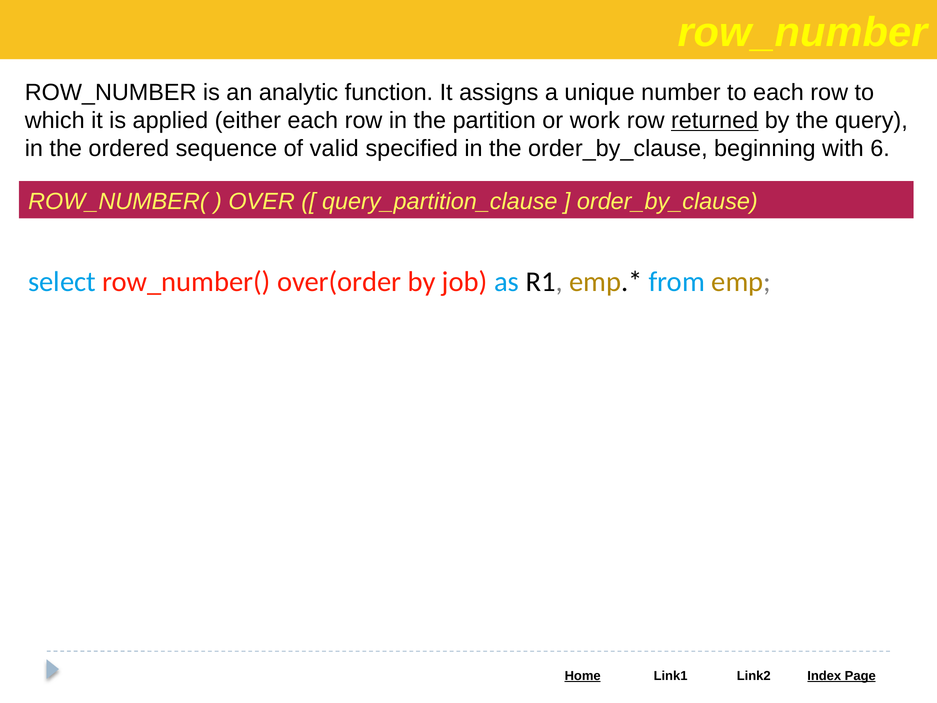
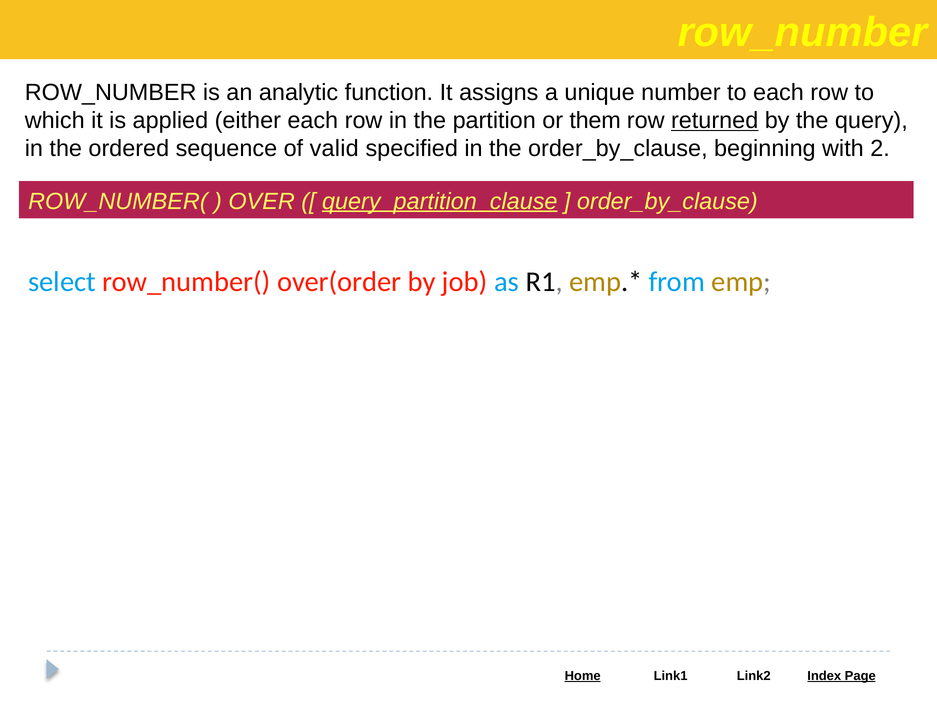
work: work -> them
6: 6 -> 2
query_partition_clause underline: none -> present
